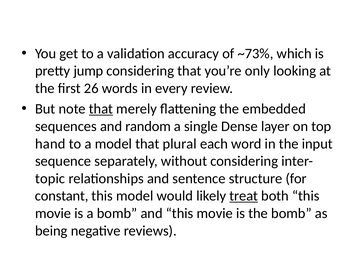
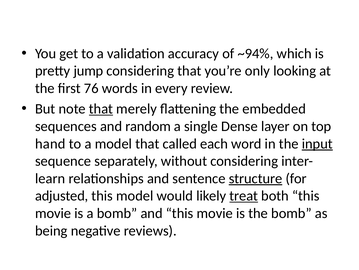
~73%: ~73% -> ~94%
26: 26 -> 76
plural: plural -> called
input underline: none -> present
topic: topic -> learn
structure underline: none -> present
constant: constant -> adjusted
